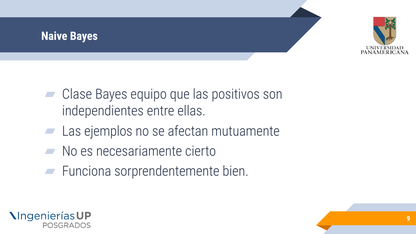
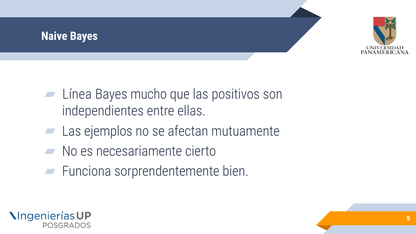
Clase: Clase -> Línea
equipo: equipo -> mucho
